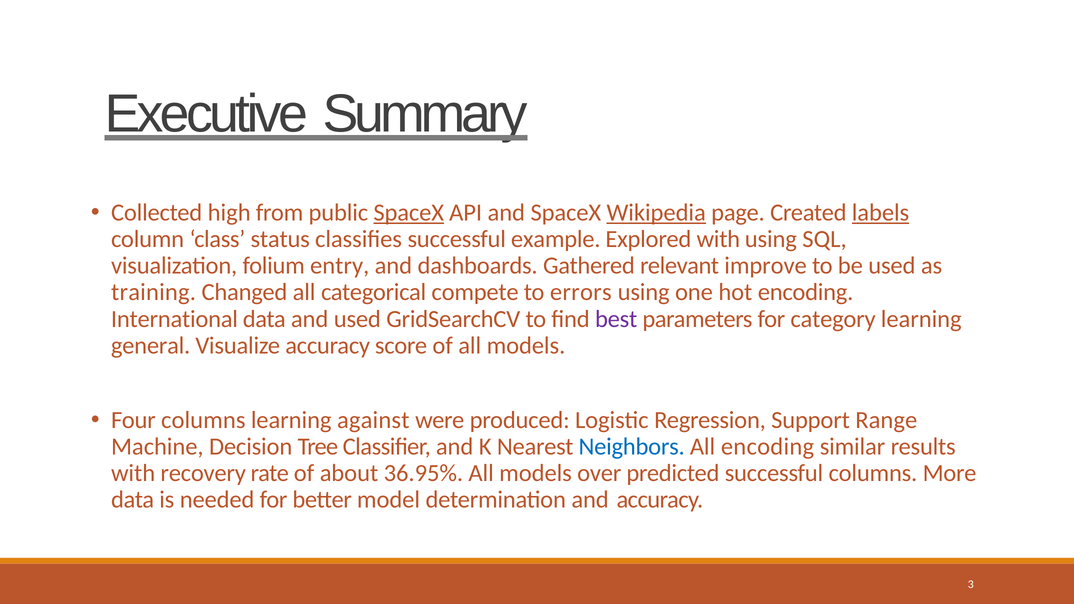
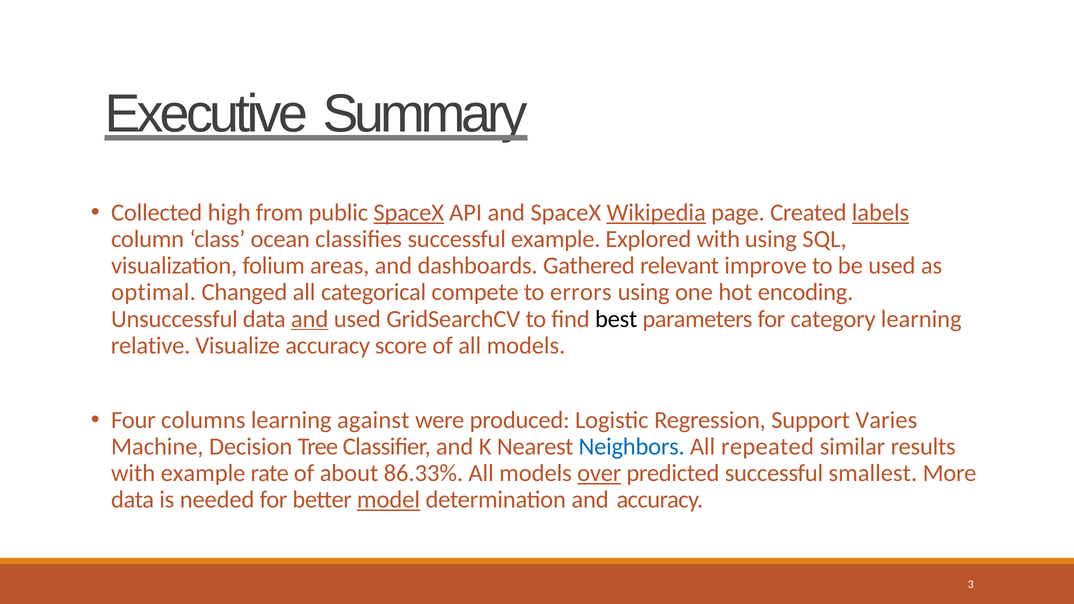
status: status -> ocean
entry: entry -> areas
training: training -> optimal
International: International -> Unsuccessful
and at (310, 319) underline: none -> present
best colour: purple -> black
general: general -> relative
Range: Range -> Varies
All encoding: encoding -> repeated
with recovery: recovery -> example
36.95%: 36.95% -> 86.33%
over underline: none -> present
successful columns: columns -> smallest
model underline: none -> present
